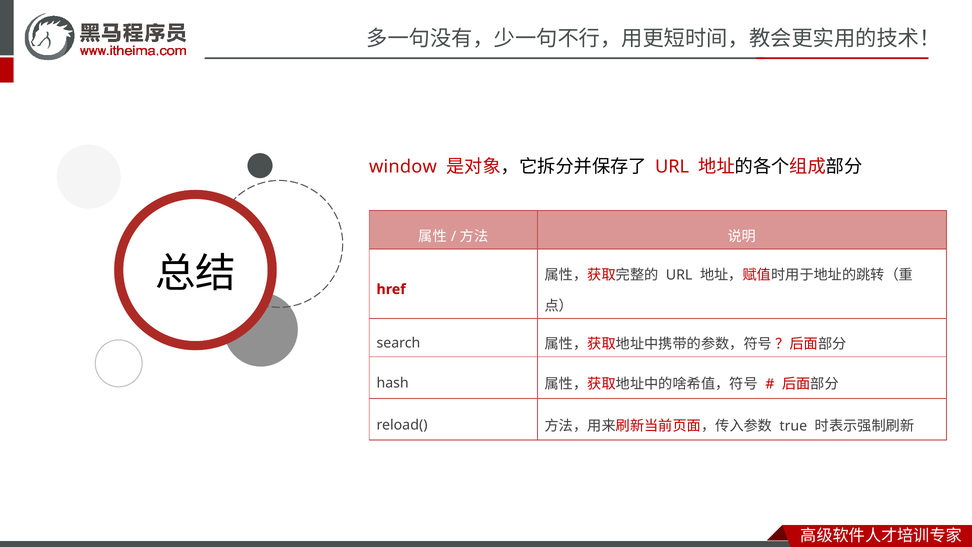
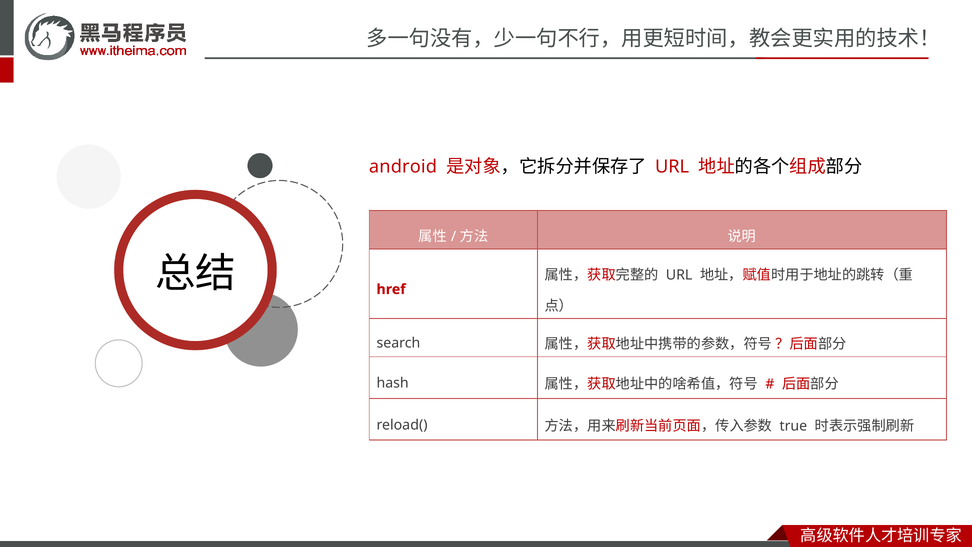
window: window -> android
